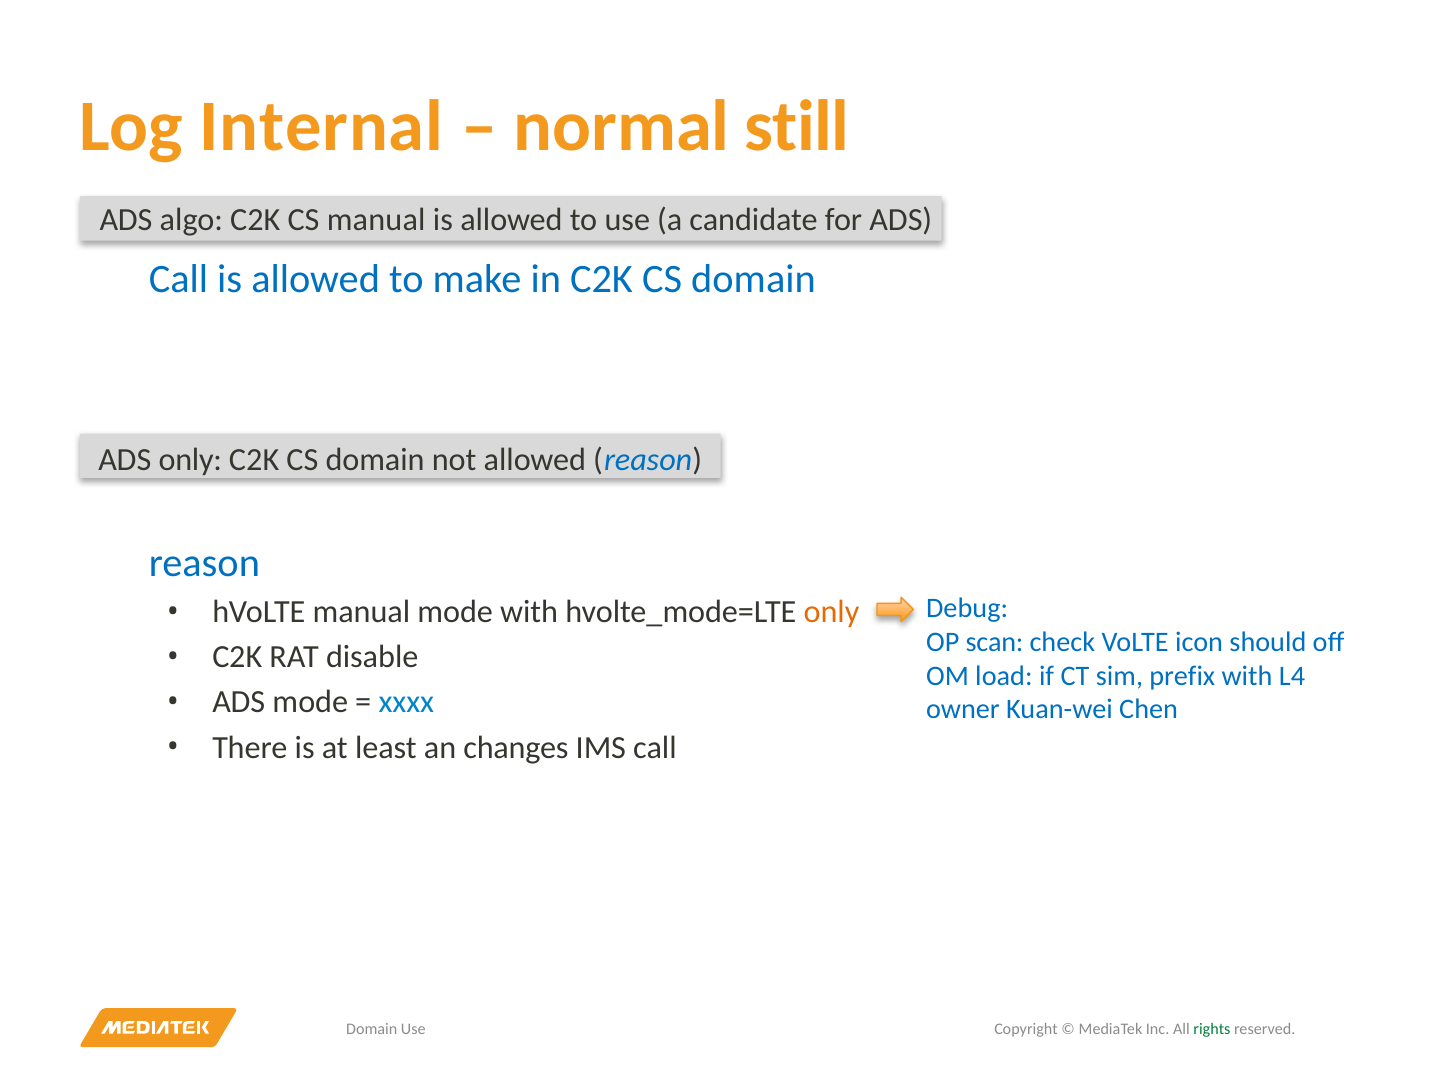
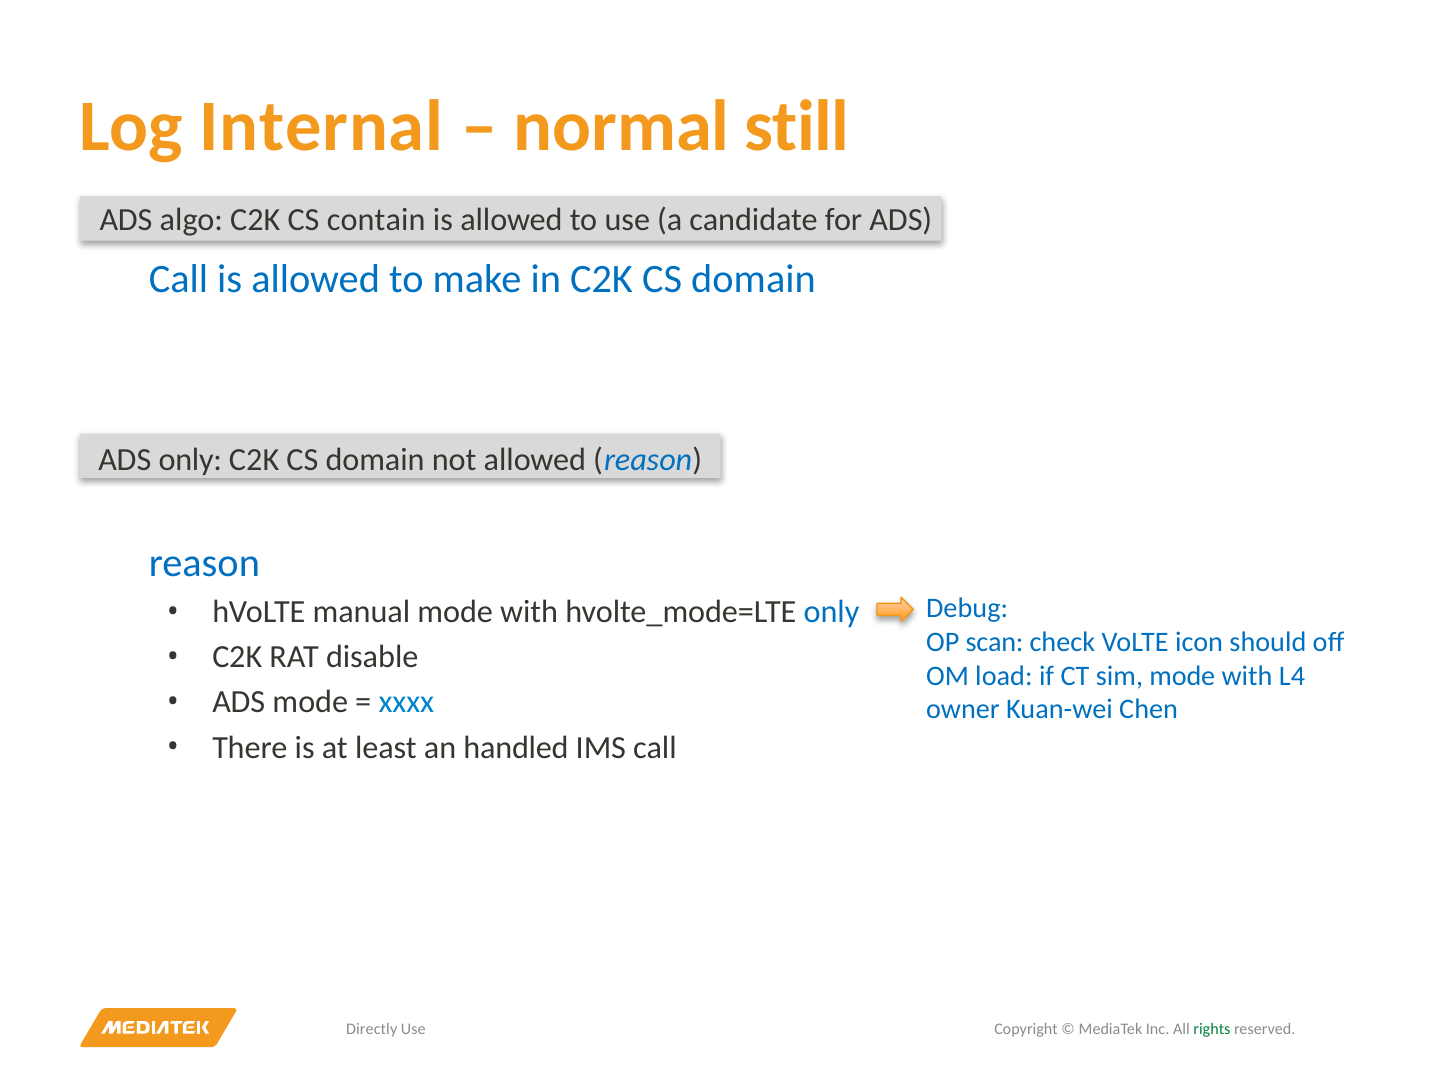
CS manual: manual -> contain
only at (831, 612) colour: orange -> blue
sim prefix: prefix -> mode
changes: changes -> handled
Domain at (372, 1029): Domain -> Directly
